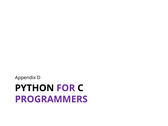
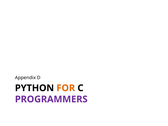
FOR colour: purple -> orange
